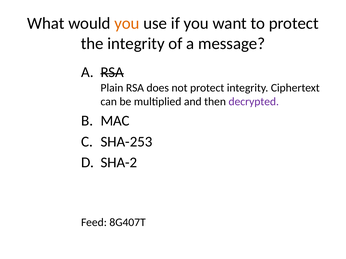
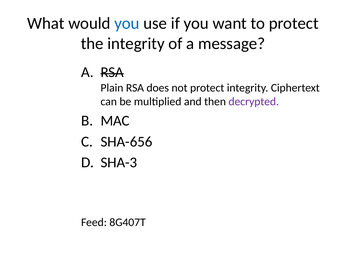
you at (127, 23) colour: orange -> blue
SHA-253: SHA-253 -> SHA-656
SHA-2: SHA-2 -> SHA-3
